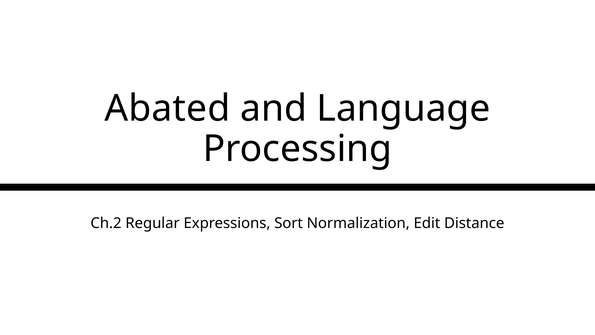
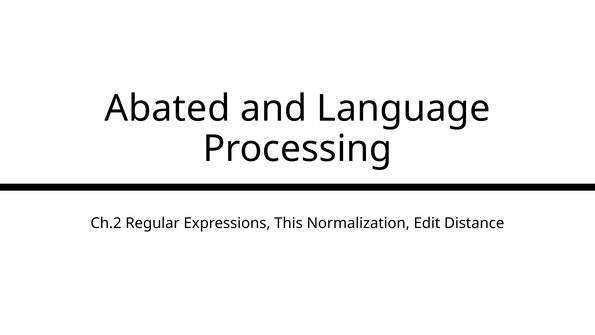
Sort: Sort -> This
